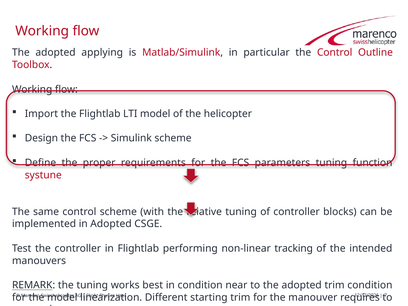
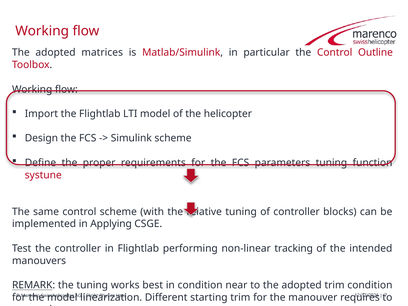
applying: applying -> matrices
in Adopted: Adopted -> Applying
